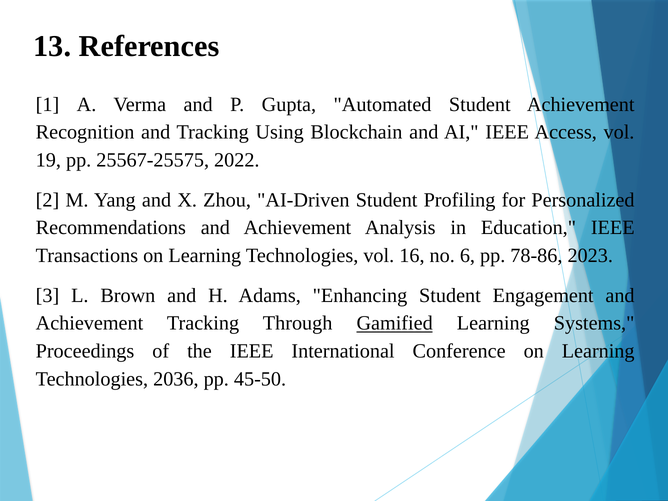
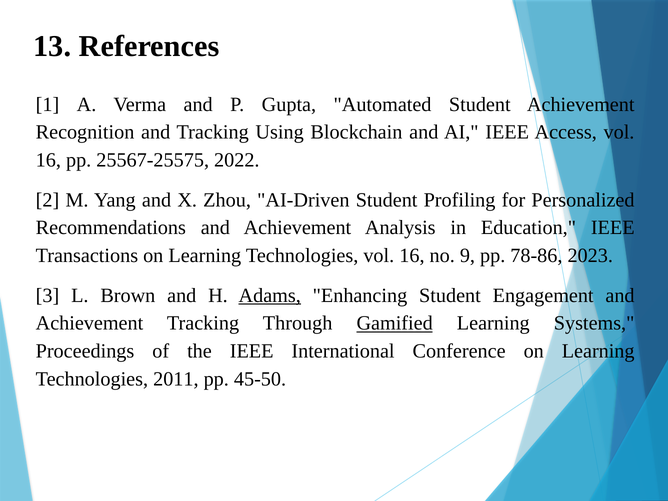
19 at (48, 160): 19 -> 16
6: 6 -> 9
Adams underline: none -> present
2036: 2036 -> 2011
